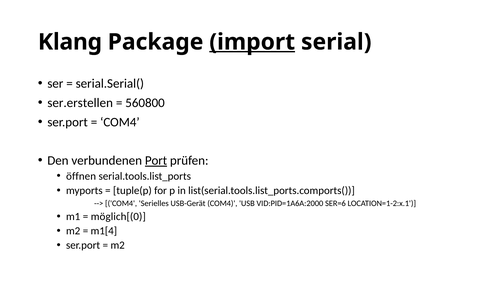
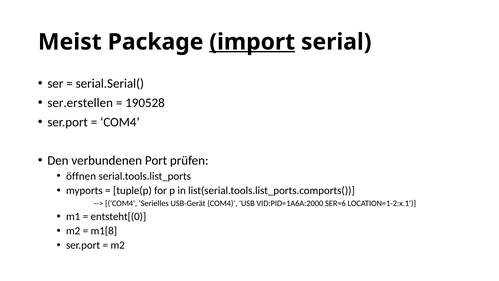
Klang: Klang -> Meist
560800: 560800 -> 190528
Port underline: present -> none
möglich[(0: möglich[(0 -> entsteht[(0
m1[4: m1[4 -> m1[8
